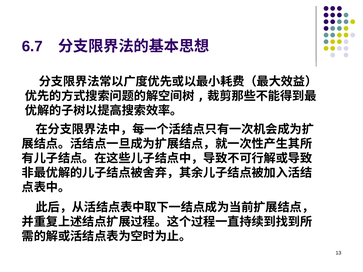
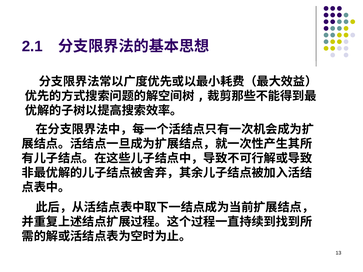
6.7: 6.7 -> 2.1
